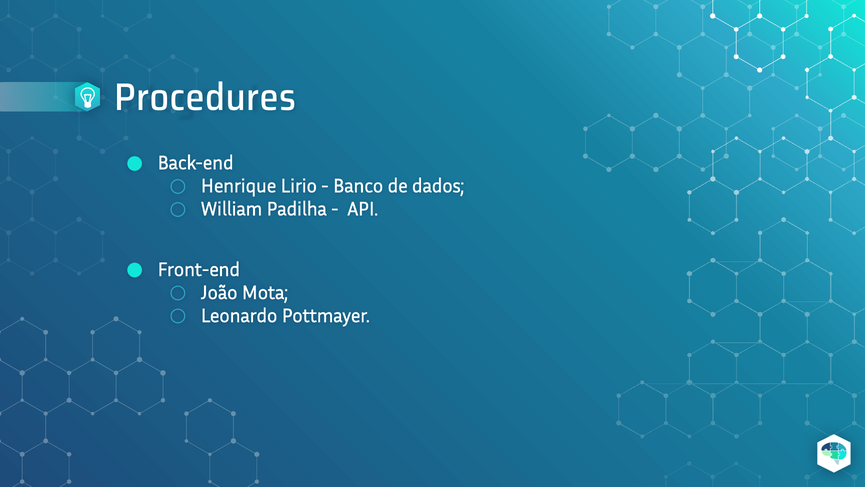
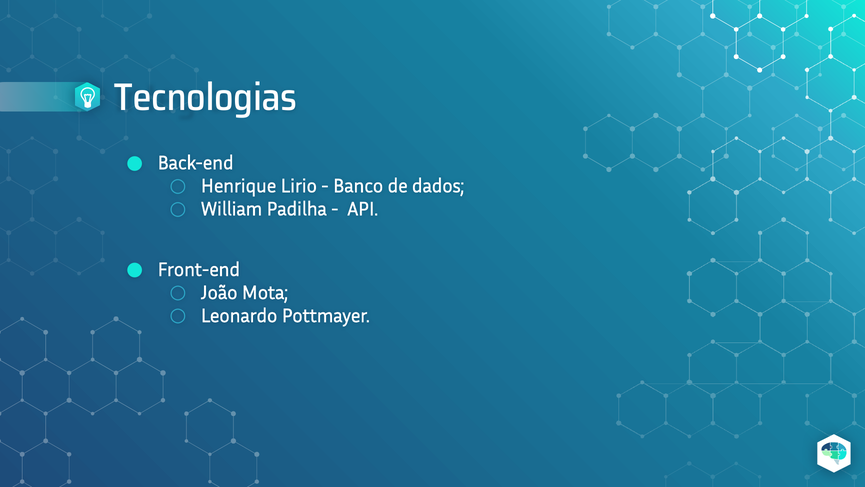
Procedures: Procedures -> Tecnologias
